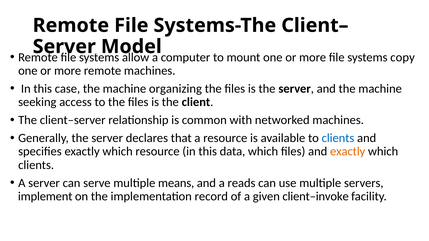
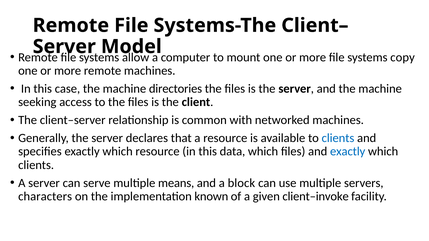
organizing: organizing -> directories
exactly at (348, 152) colour: orange -> blue
reads: reads -> block
implement: implement -> characters
record: record -> known
